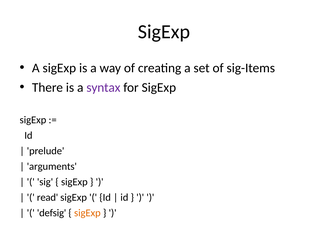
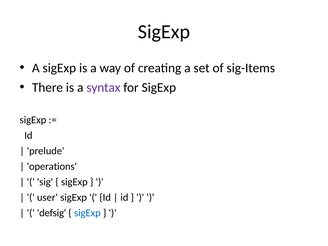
arguments: arguments -> operations
read: read -> user
sigExp at (87, 213) colour: orange -> blue
